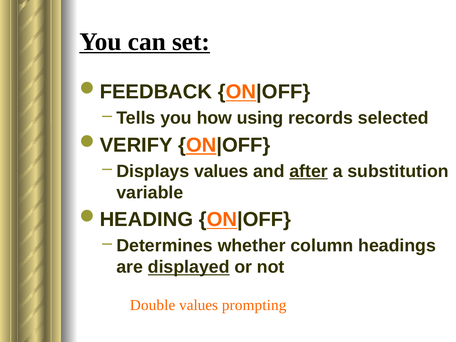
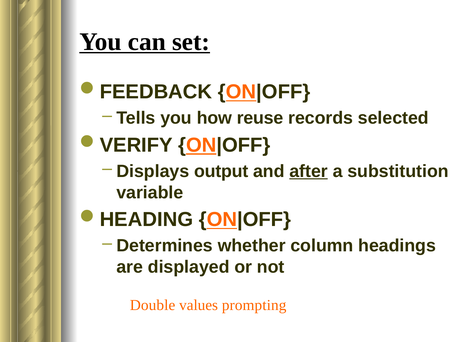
using: using -> reuse
Displays values: values -> output
displayed underline: present -> none
